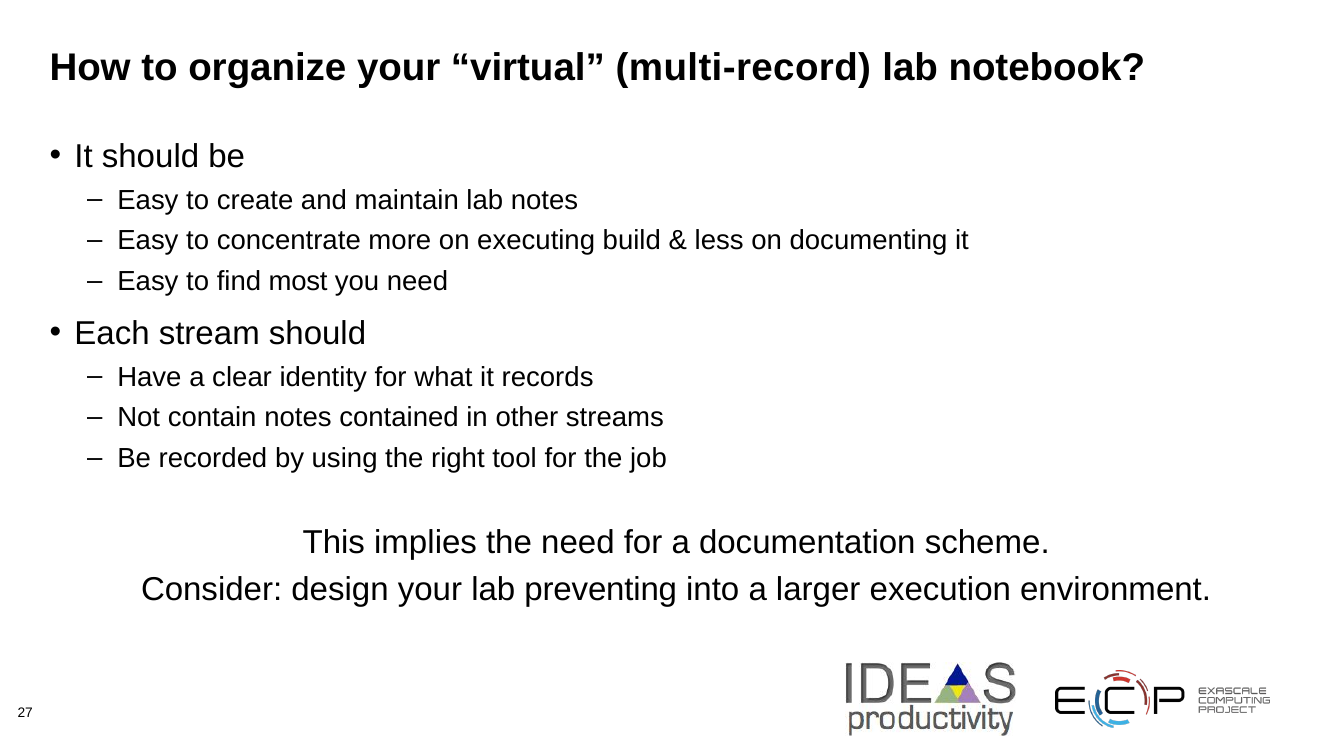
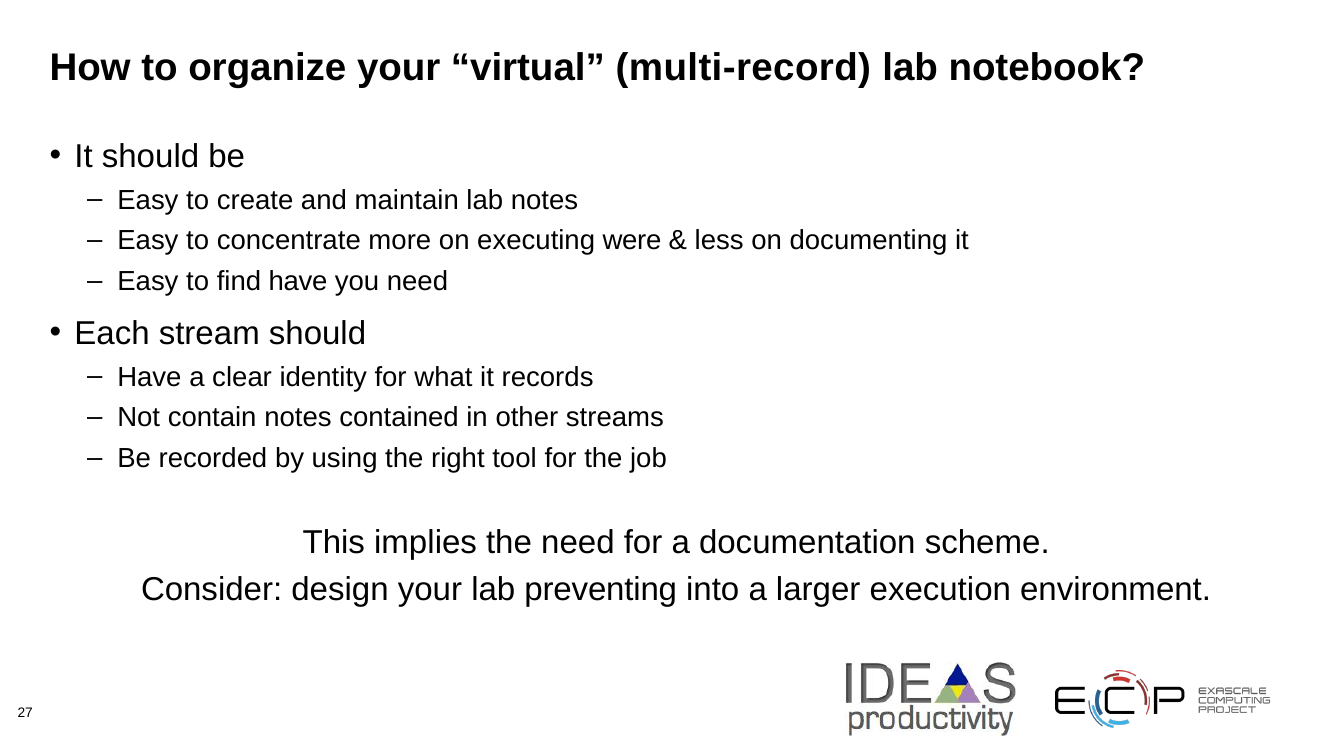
build: build -> were
find most: most -> have
